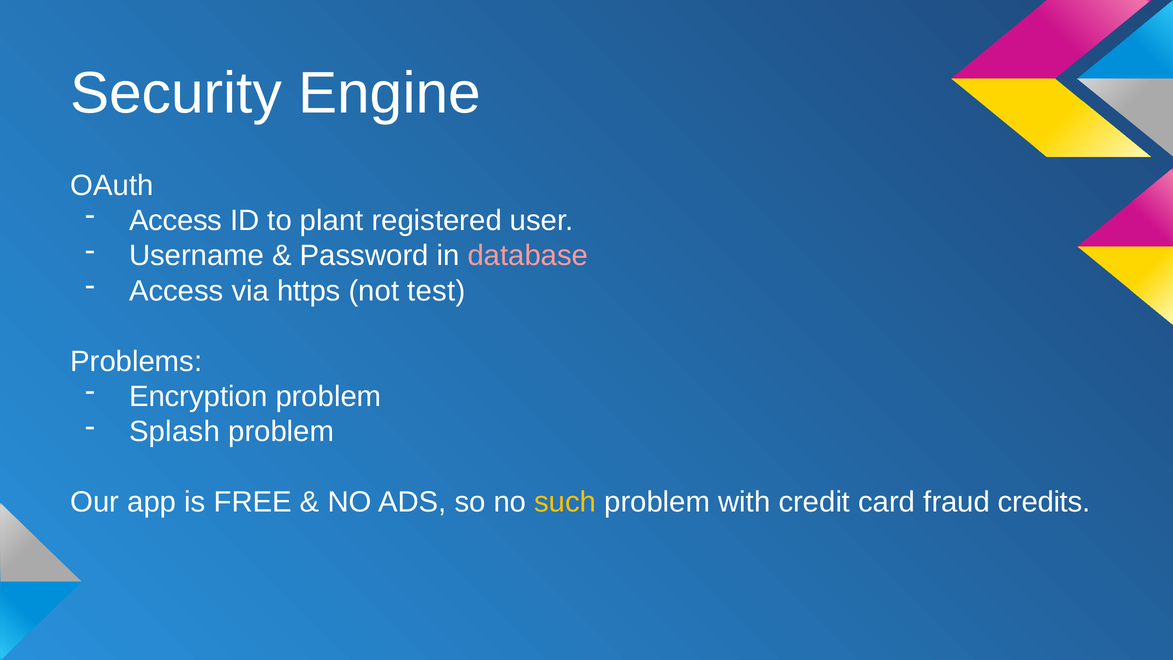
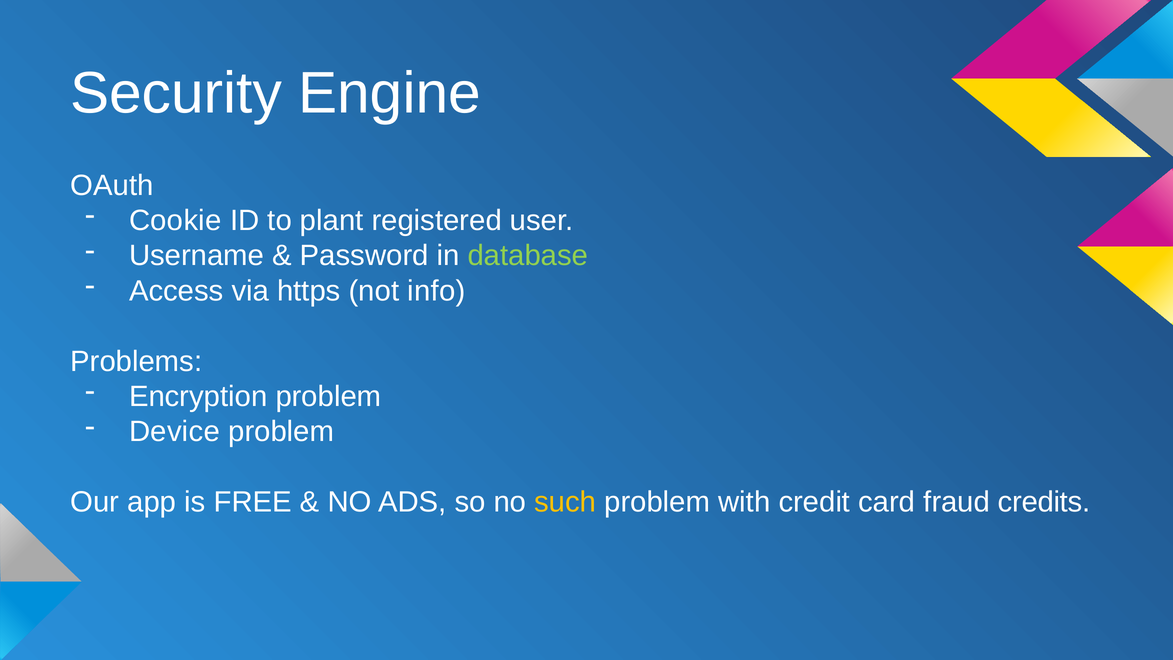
Access at (176, 221): Access -> Cookie
database colour: pink -> light green
test: test -> info
Splash: Splash -> Device
